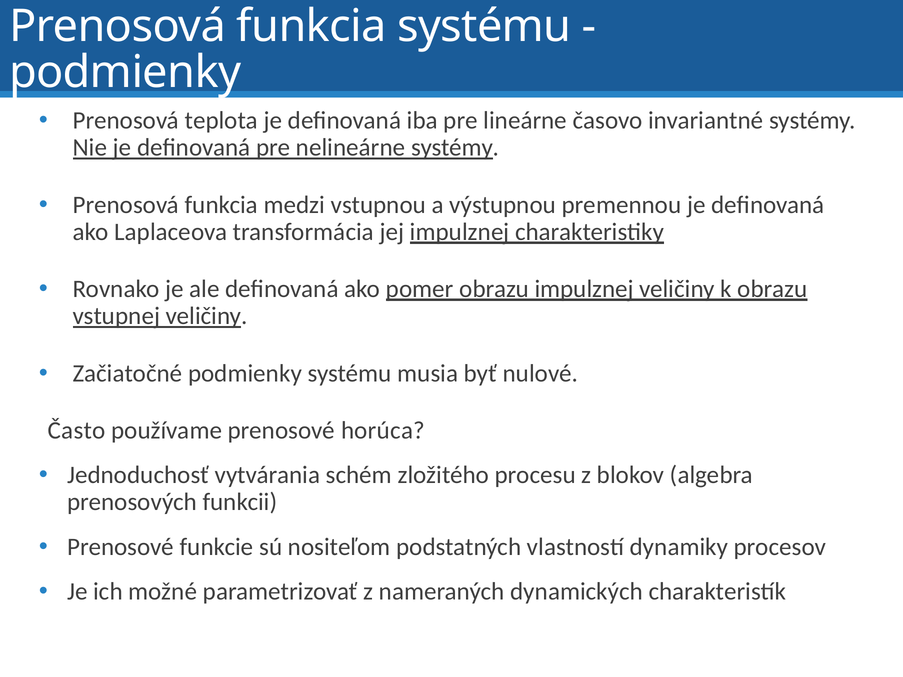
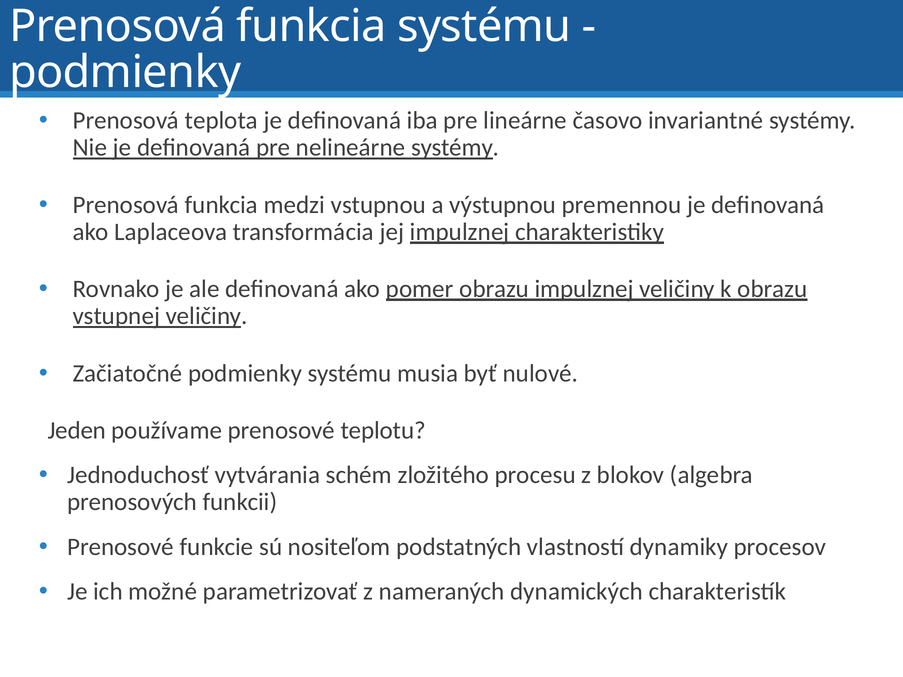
Často: Často -> Jeden
horúca: horúca -> teplotu
